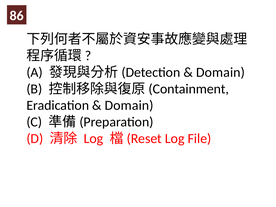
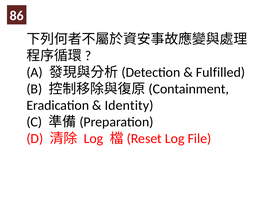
Domain at (220, 72): Domain -> Fulfilled
Domain at (129, 105): Domain -> Identity
